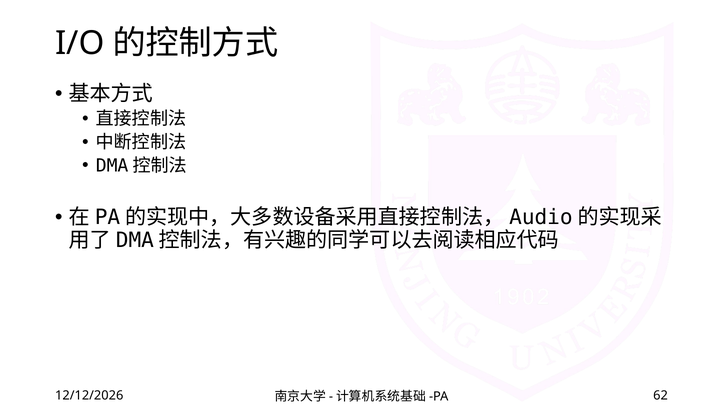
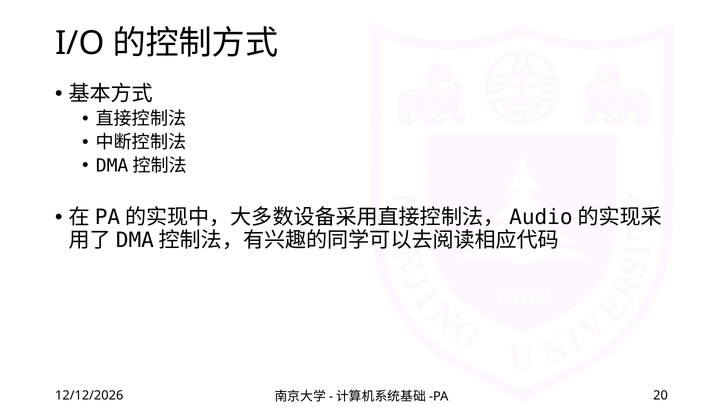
62: 62 -> 20
